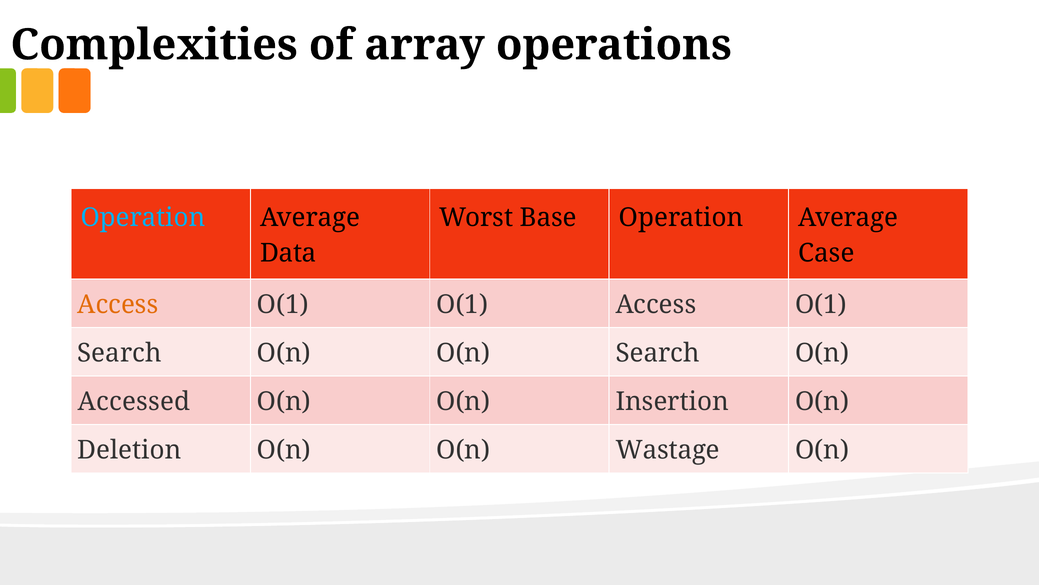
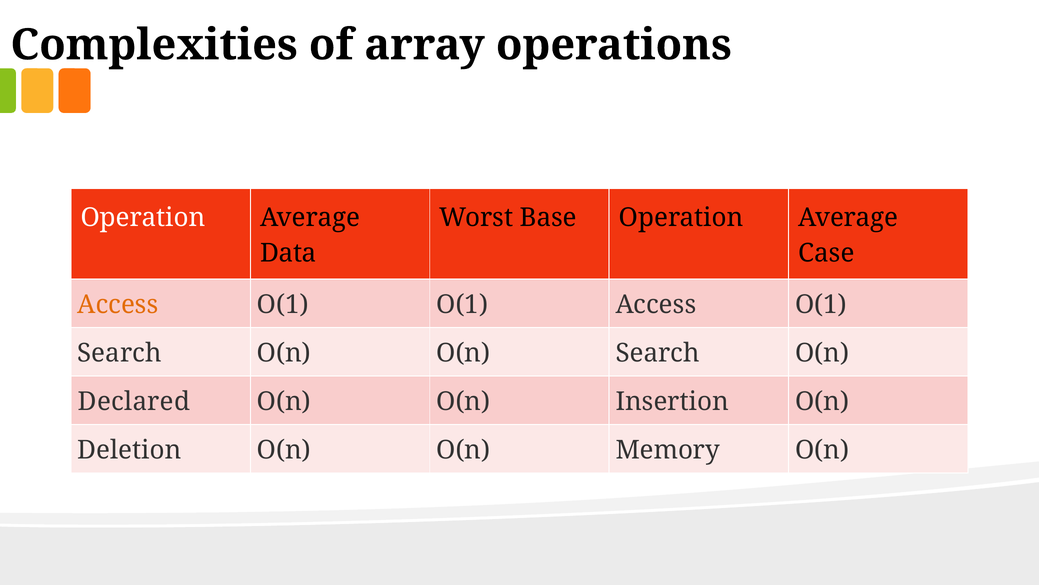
Operation at (143, 217) colour: light blue -> white
Accessed: Accessed -> Declared
Wastage: Wastage -> Memory
